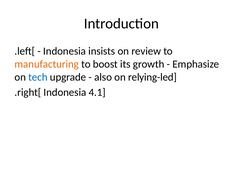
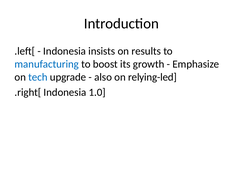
review: review -> results
manufacturing colour: orange -> blue
4.1: 4.1 -> 1.0
